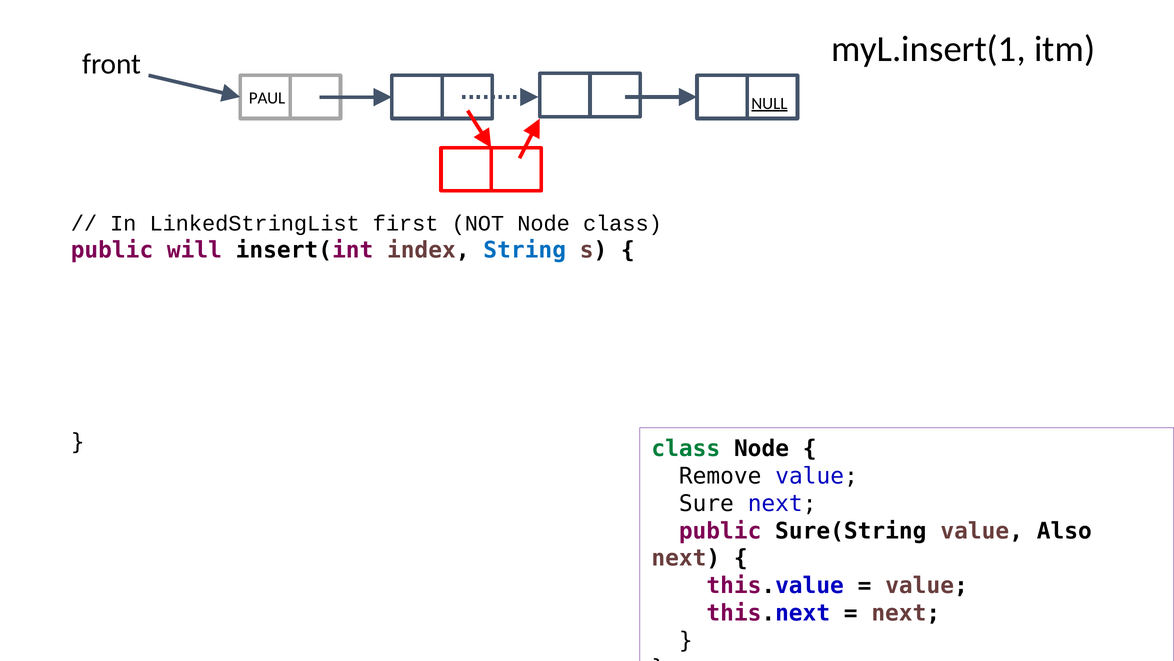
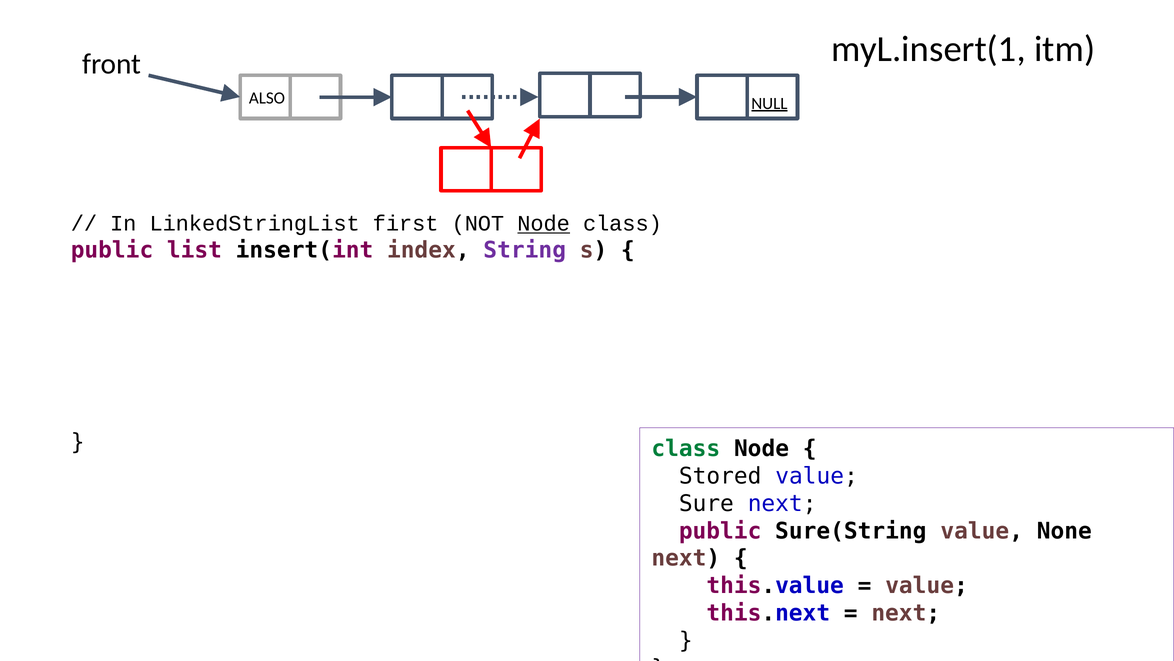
PAUL: PAUL -> ALSO
Node at (544, 223) underline: none -> present
will: will -> list
String colour: blue -> purple
Remove: Remove -> Stored
Also: Also -> None
